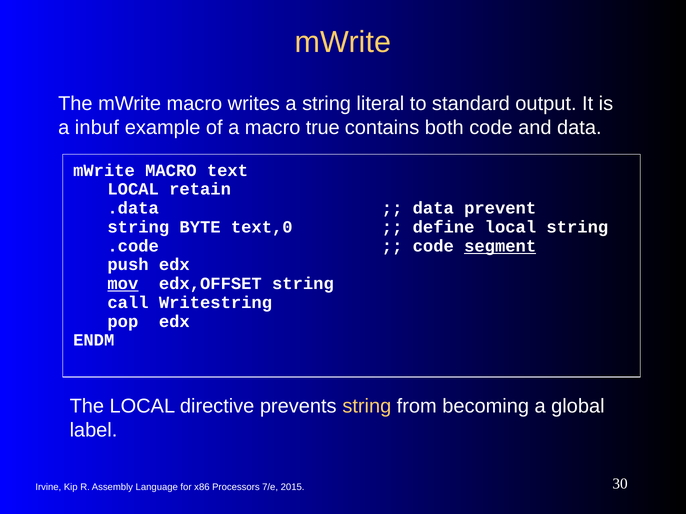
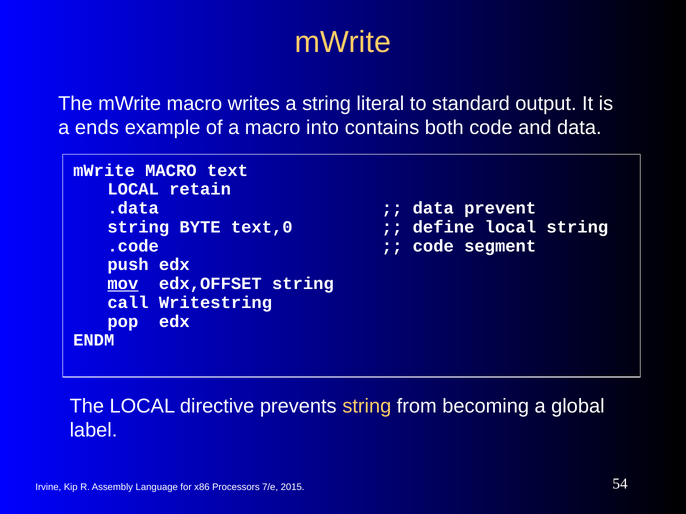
inbuf: inbuf -> ends
true: true -> into
segment underline: present -> none
30: 30 -> 54
